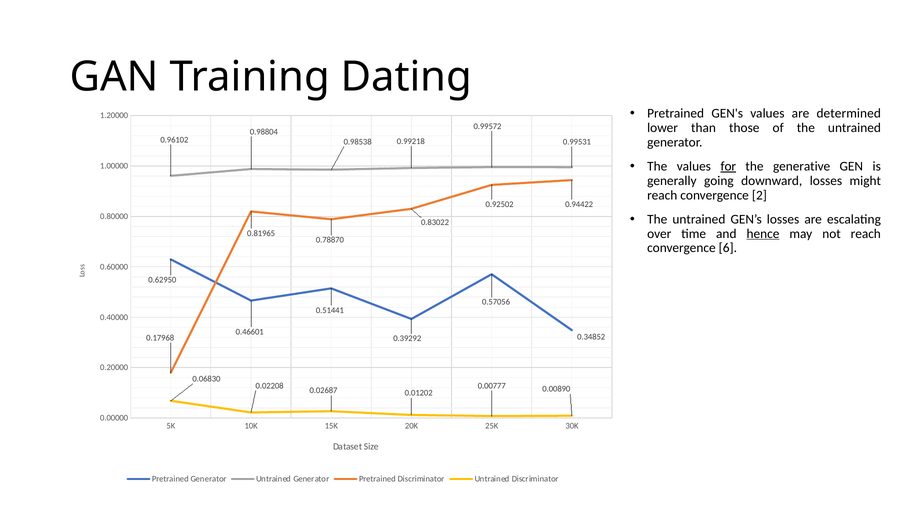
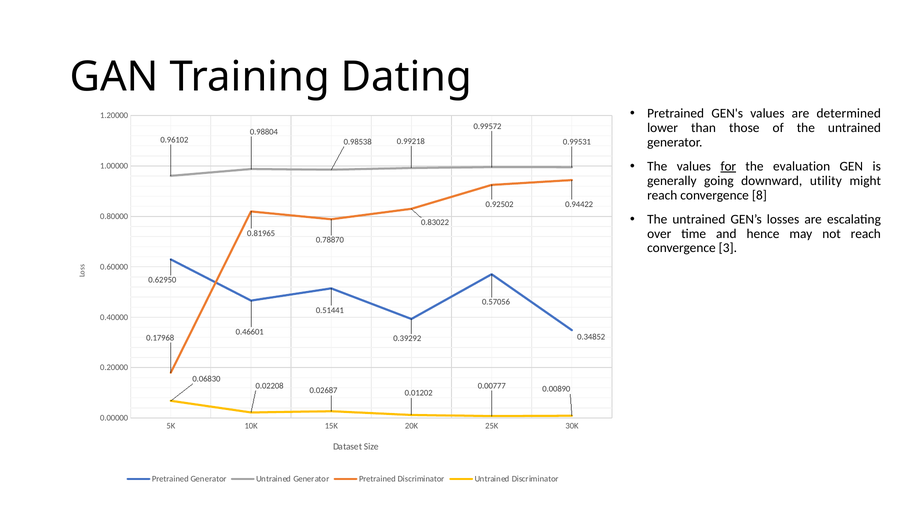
generative: generative -> evaluation
downward losses: losses -> utility
2: 2 -> 8
hence underline: present -> none
6: 6 -> 3
